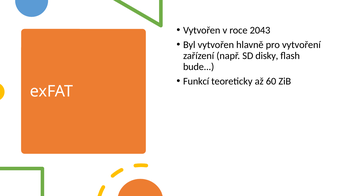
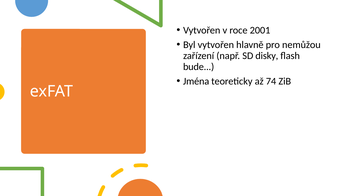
2043: 2043 -> 2001
vytvoření: vytvoření -> nemůžou
Funkcí: Funkcí -> Jména
60: 60 -> 74
